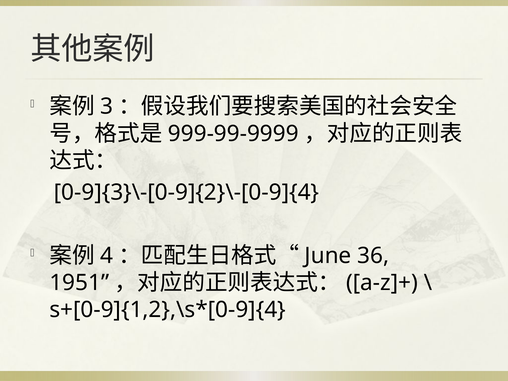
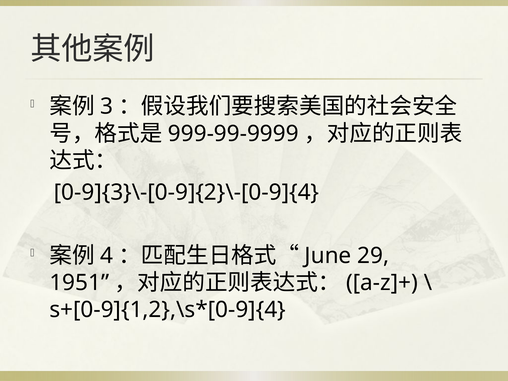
36: 36 -> 29
